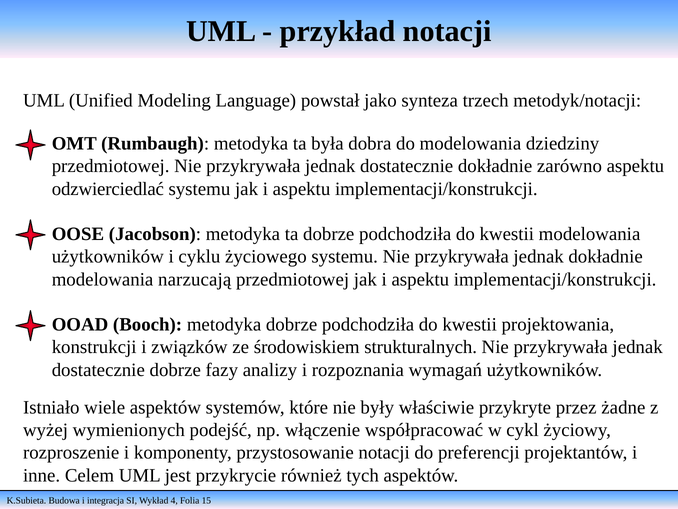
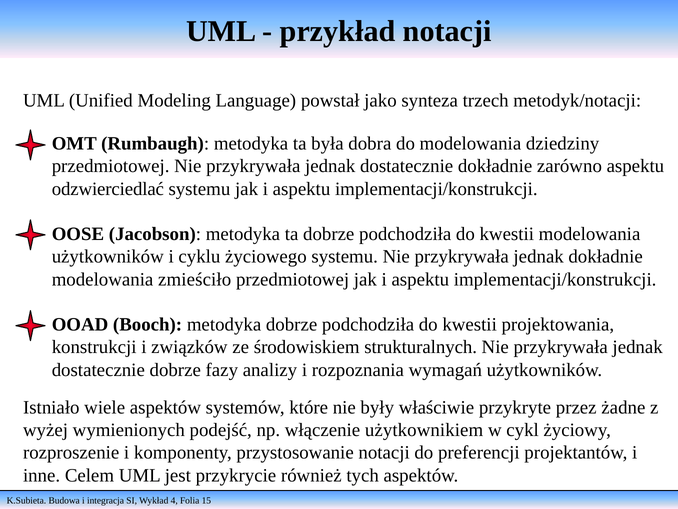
narzucają: narzucają -> zmieściło
współpracować: współpracować -> użytkownikiem
